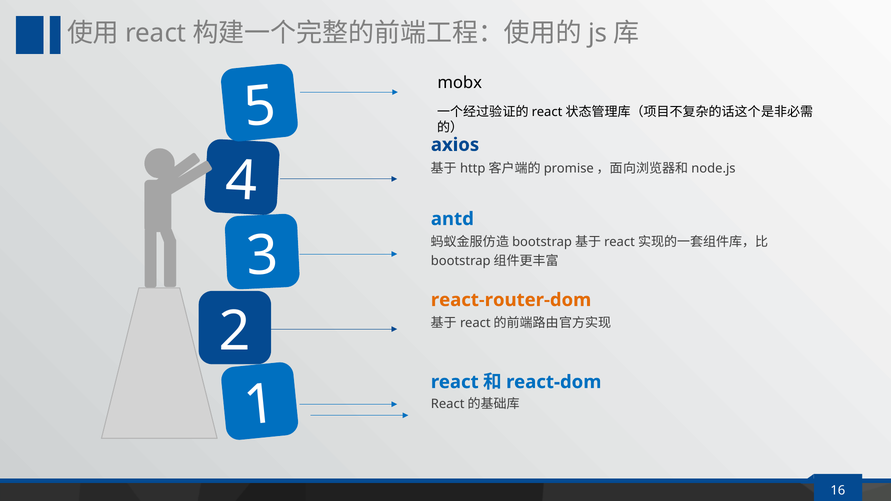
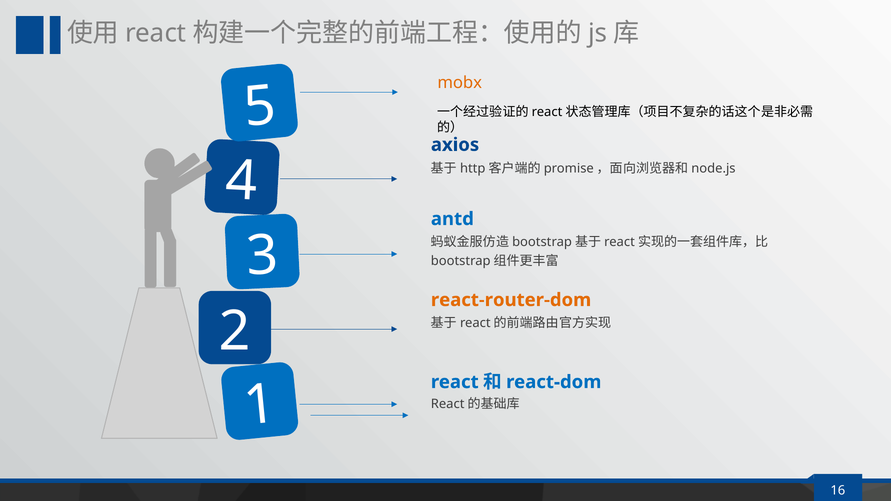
mobx colour: black -> orange
